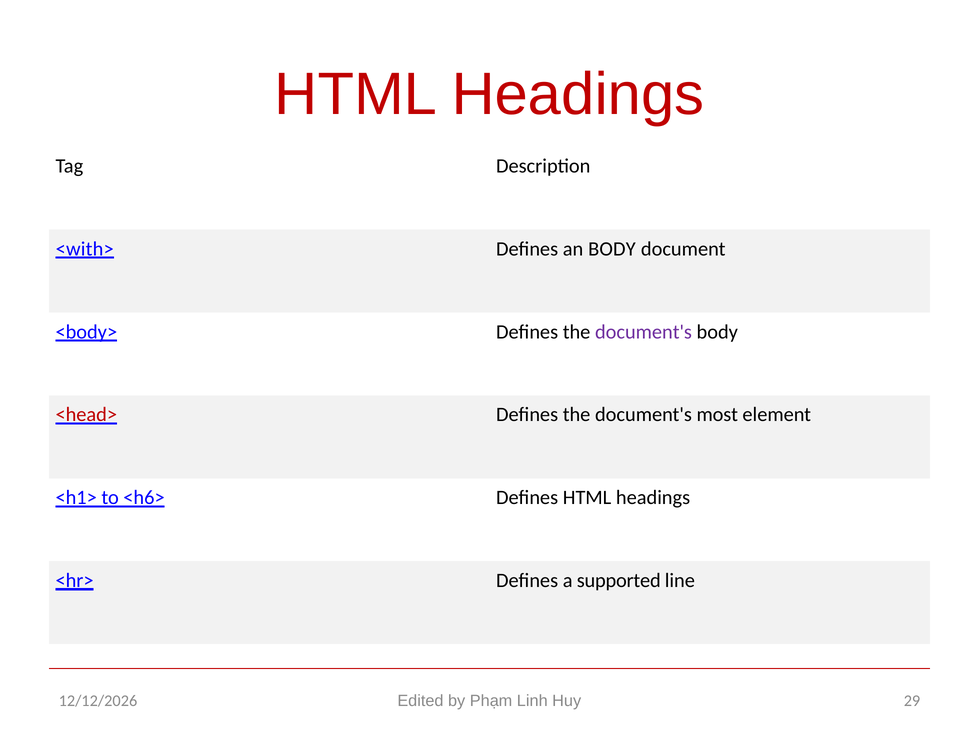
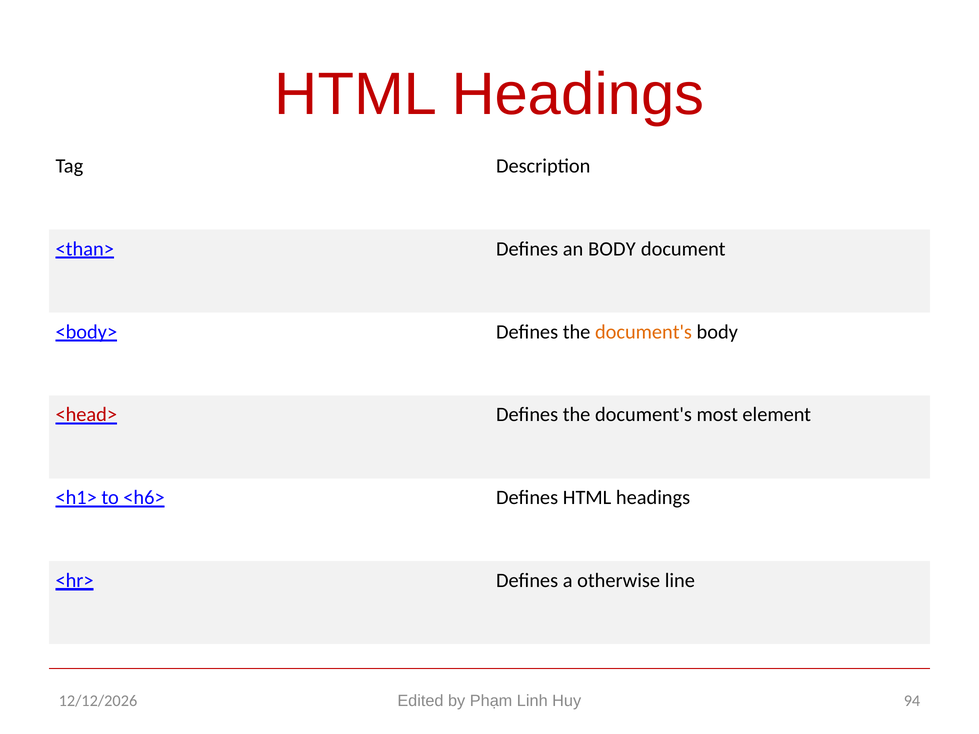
<with>: <with> -> <than>
document's at (644, 332) colour: purple -> orange
supported: supported -> otherwise
29: 29 -> 94
